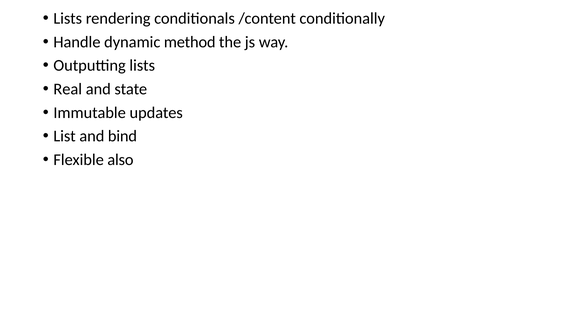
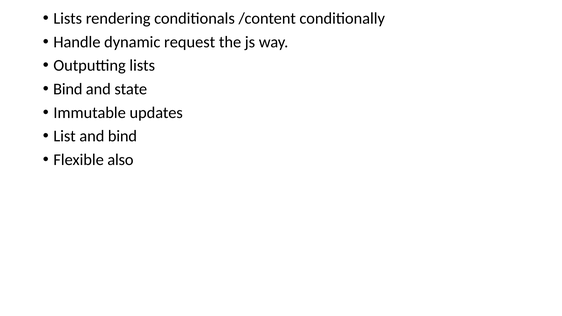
method: method -> request
Real at (68, 89): Real -> Bind
